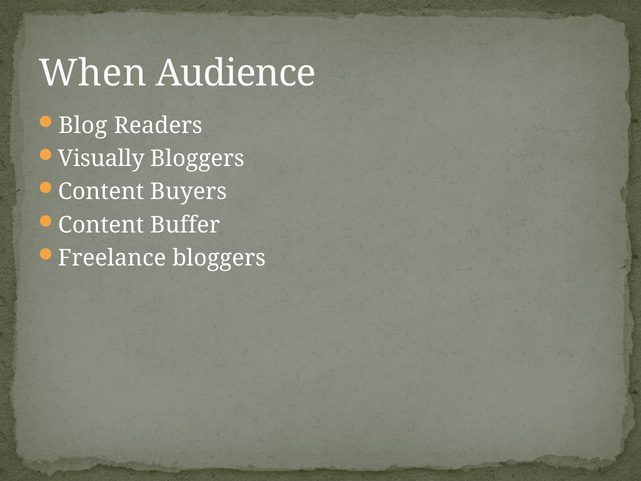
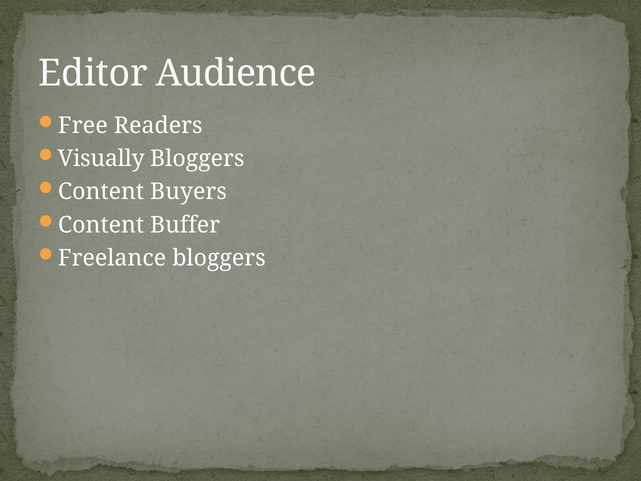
When: When -> Editor
Blog: Blog -> Free
